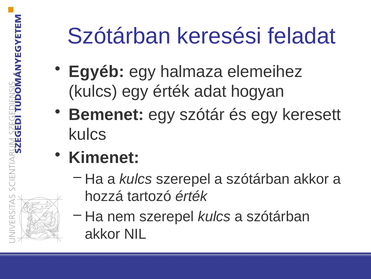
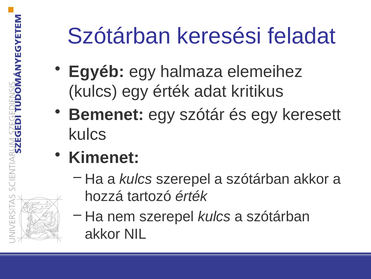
hogyan: hogyan -> kritikus
